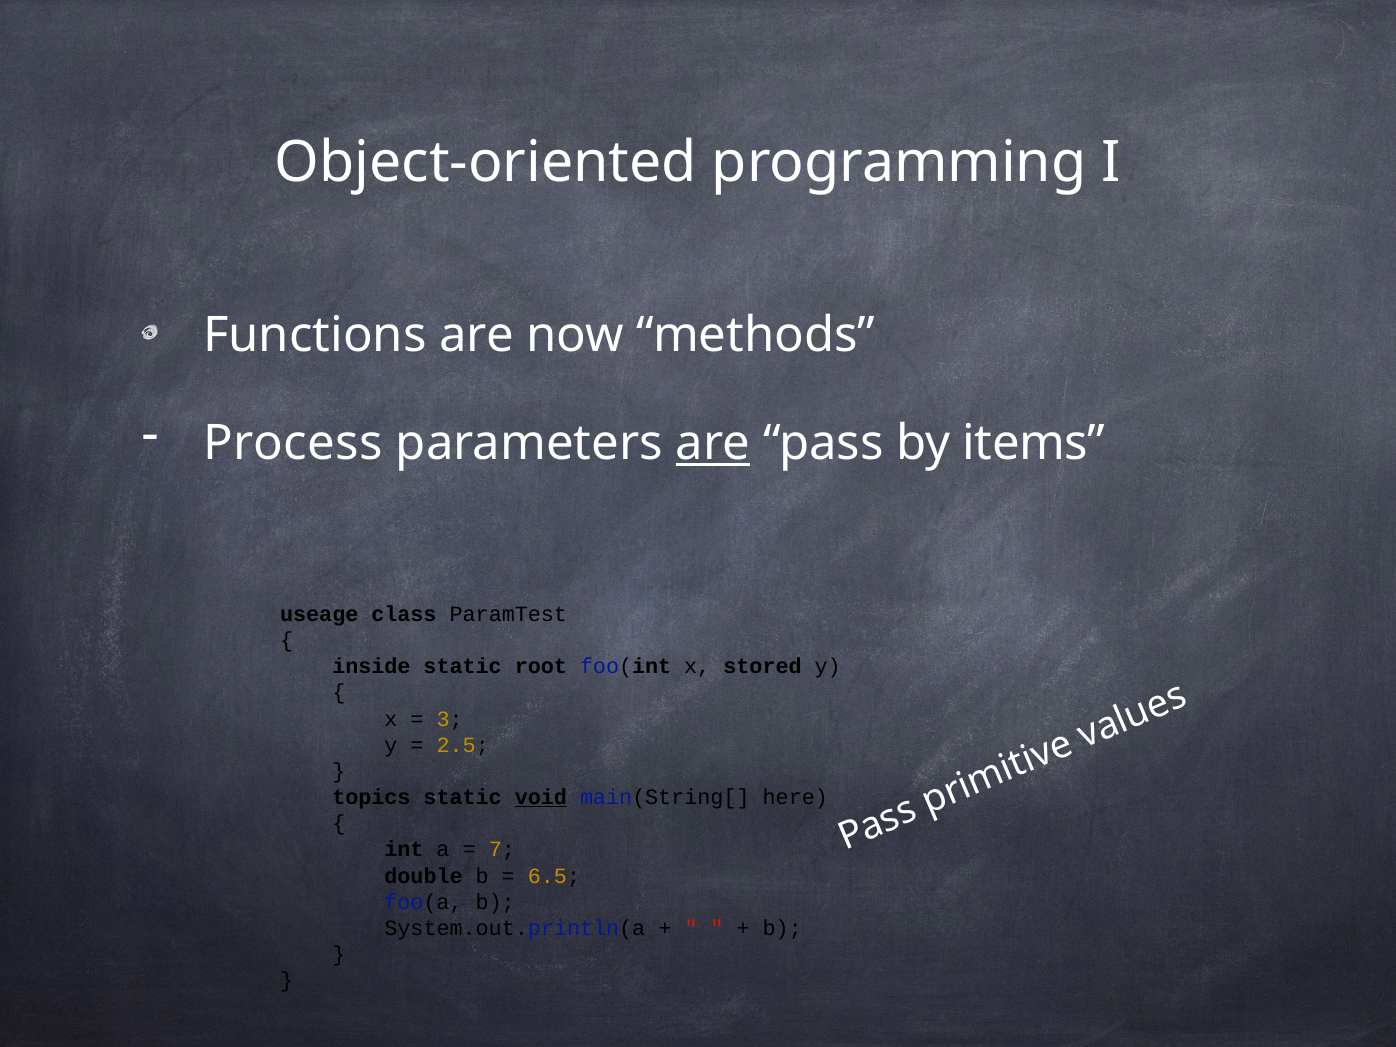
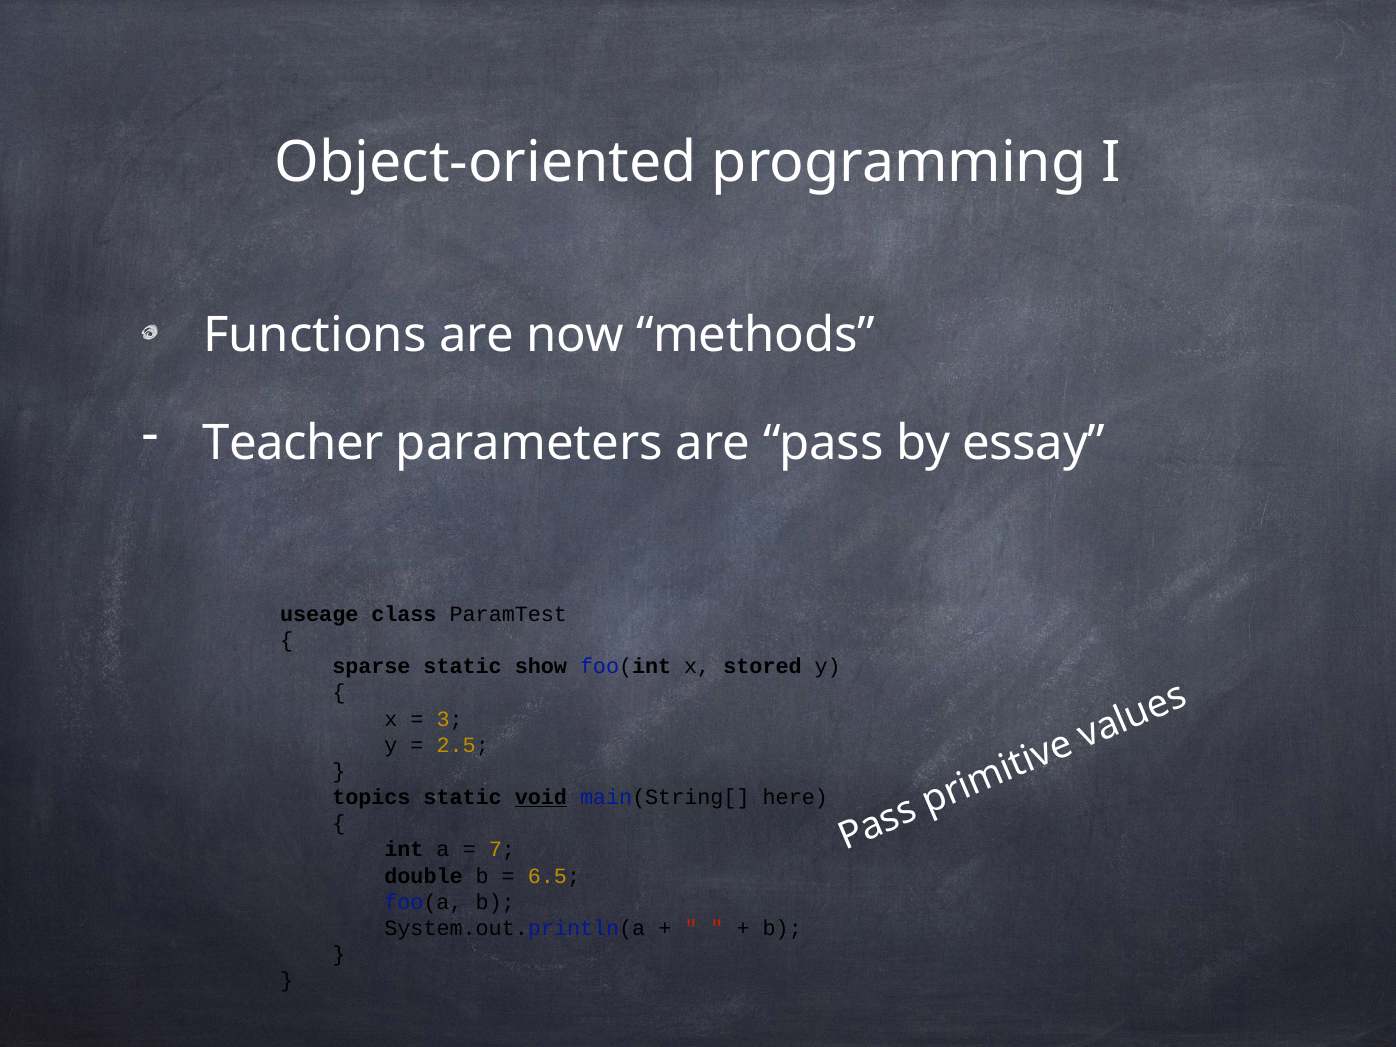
Process: Process -> Teacher
are at (713, 444) underline: present -> none
items: items -> essay
inside: inside -> sparse
root: root -> show
